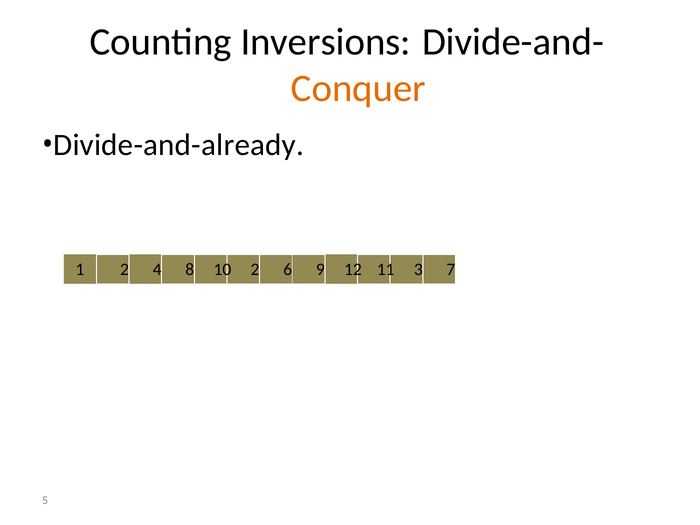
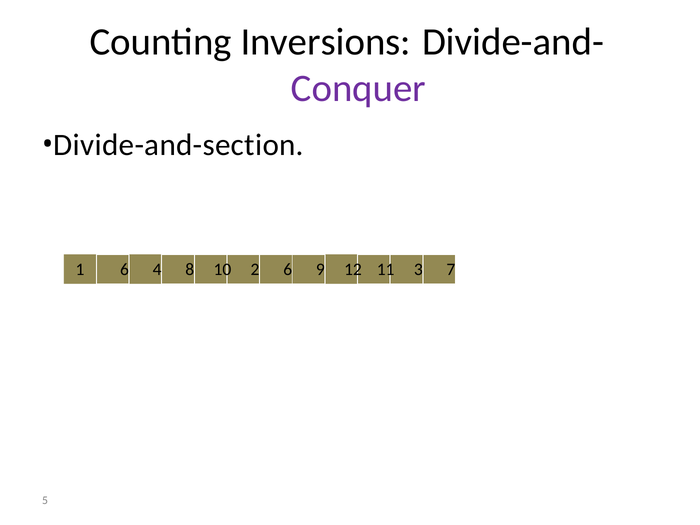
Conquer colour: orange -> purple
Divide-and-already: Divide-and-already -> Divide-and-section
1 2: 2 -> 6
